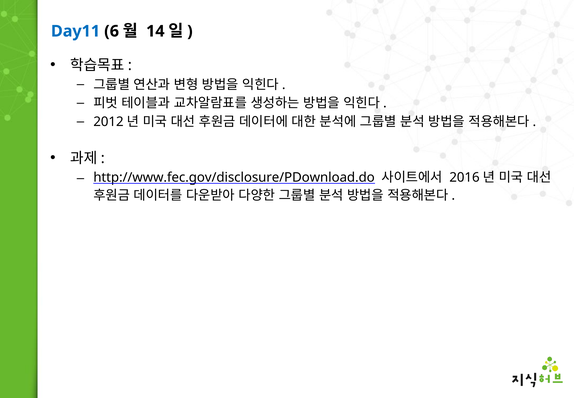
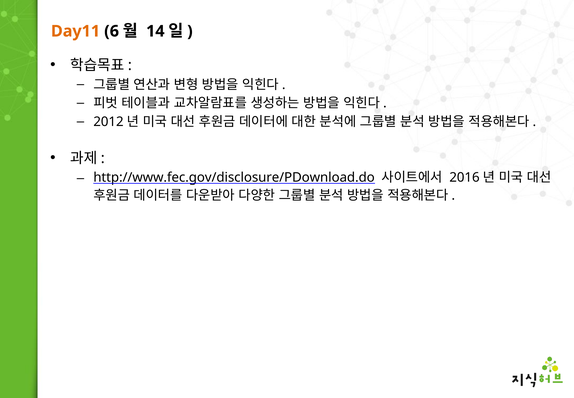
Day11 colour: blue -> orange
